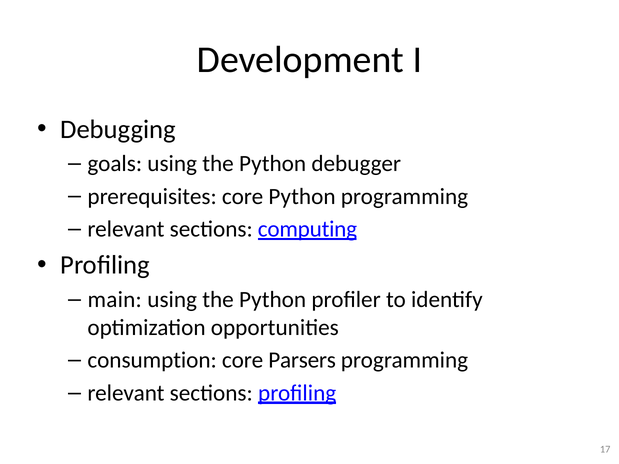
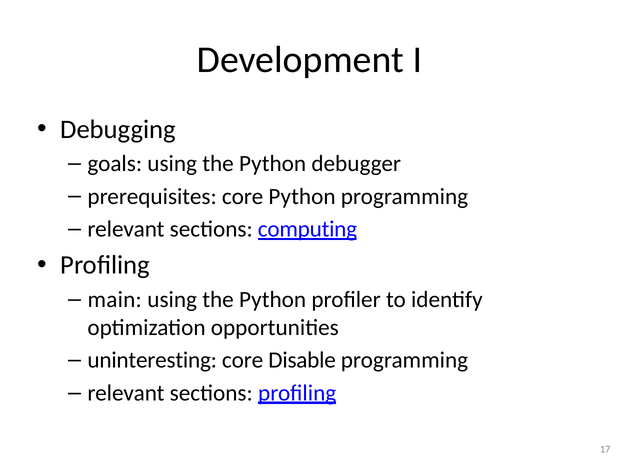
consumption: consumption -> uninteresting
Parsers: Parsers -> Disable
